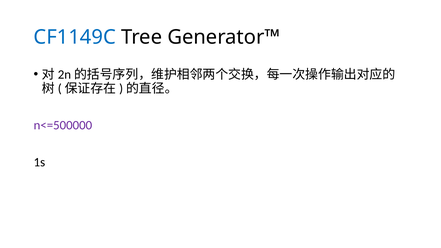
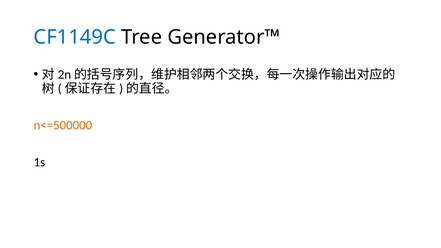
n<=500000 colour: purple -> orange
